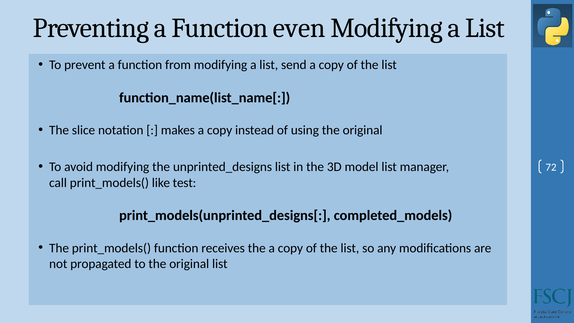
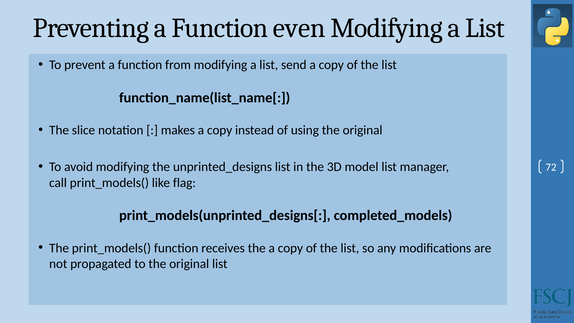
test: test -> flag
